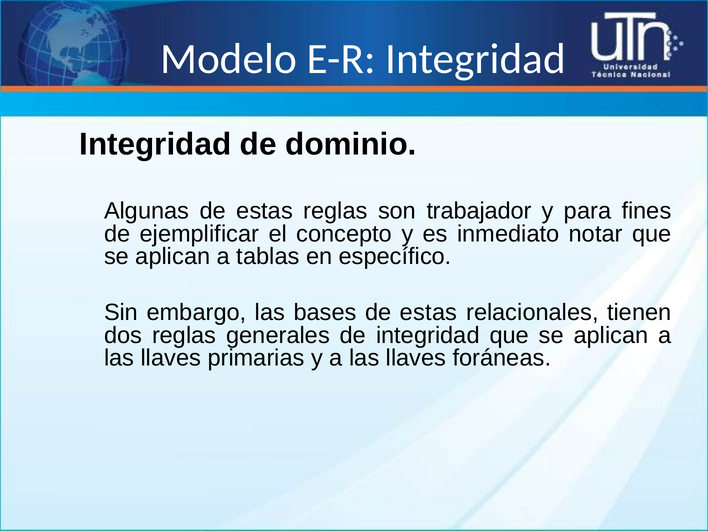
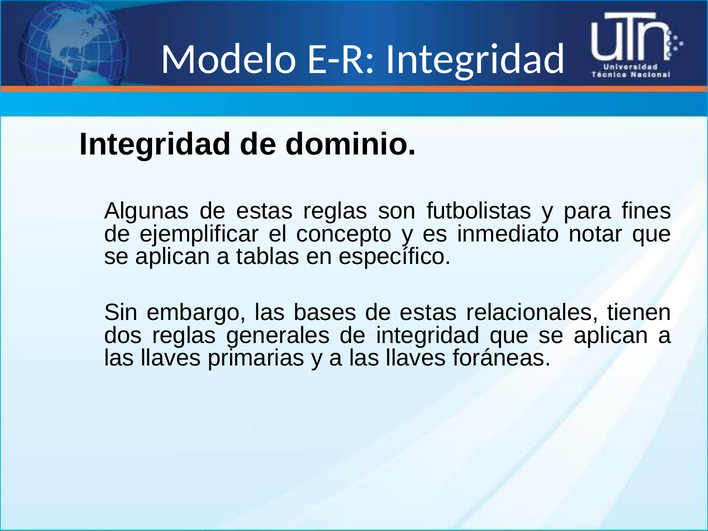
trabajador: trabajador -> futbolistas
